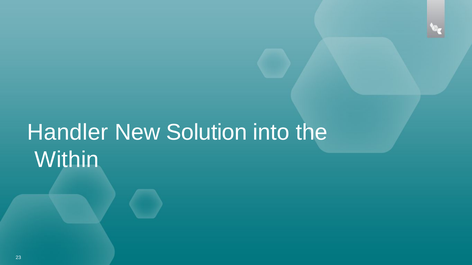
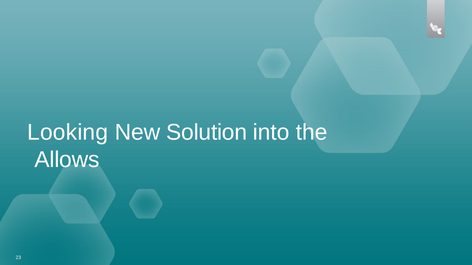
Handler: Handler -> Looking
Within: Within -> Allows
